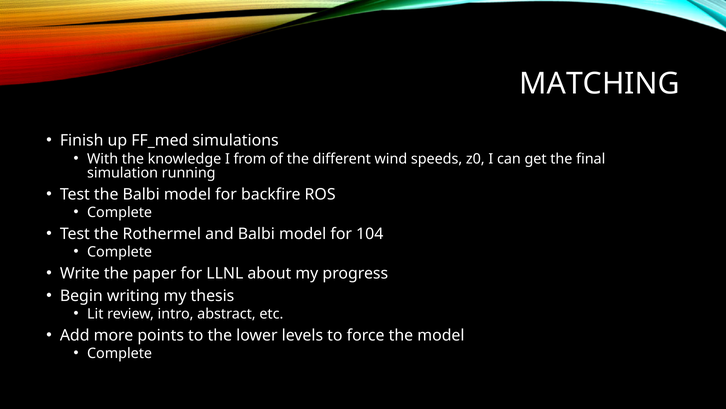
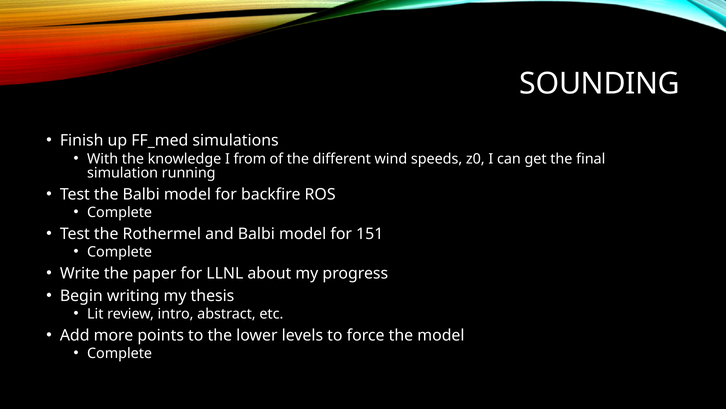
MATCHING: MATCHING -> SOUNDING
104: 104 -> 151
